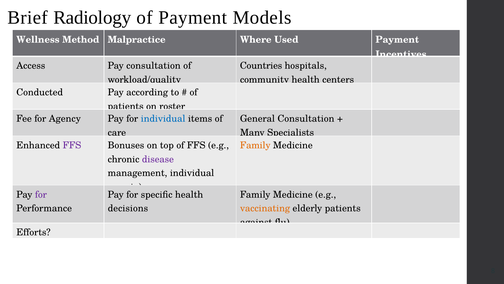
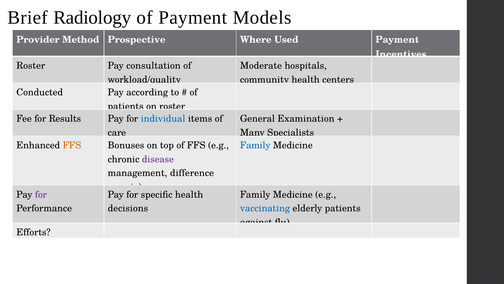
Wellness: Wellness -> Provider
Malpractice: Malpractice -> Prospective
Access at (31, 66): Access -> Roster
Countries: Countries -> Moderate
Agency: Agency -> Results
General Consultation: Consultation -> Examination
FFS at (72, 145) colour: purple -> orange
Family at (255, 145) colour: orange -> blue
management individual: individual -> difference
vaccinating colour: orange -> blue
